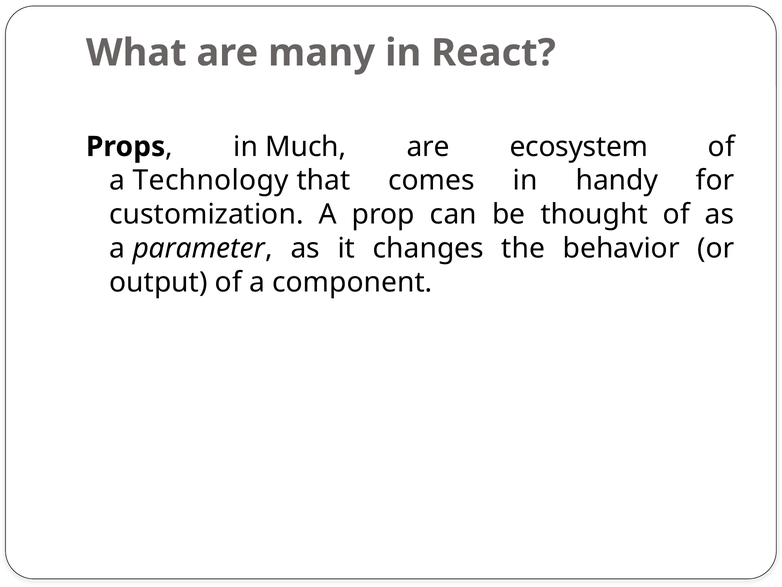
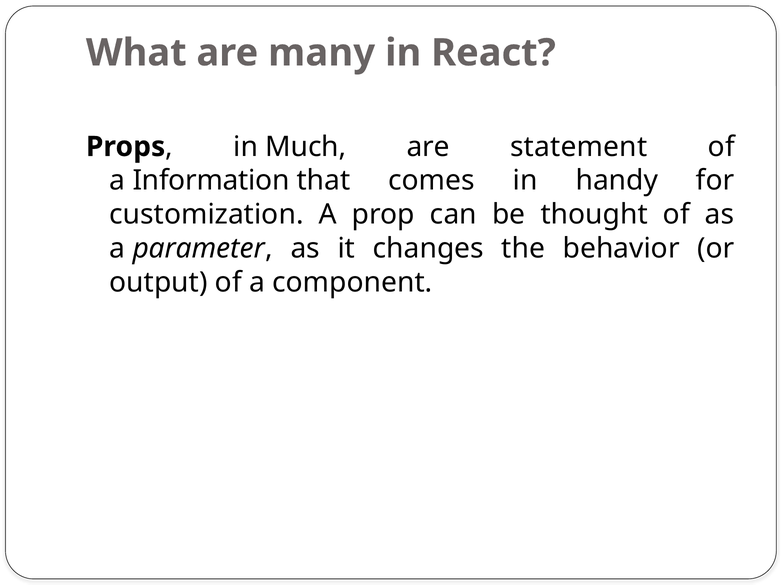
ecosystem: ecosystem -> statement
Technology: Technology -> Information
